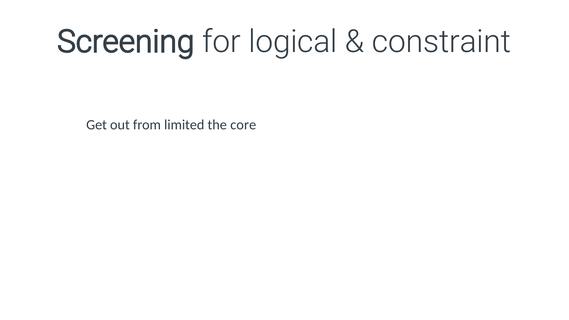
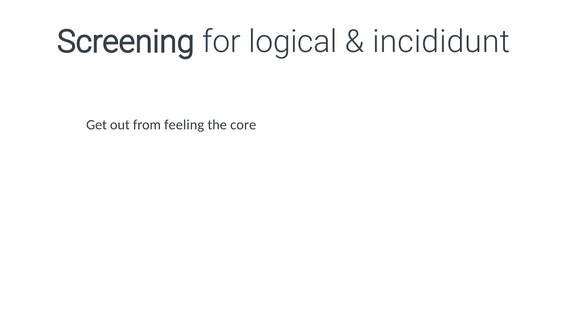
constraint: constraint -> incididunt
limited: limited -> feeling
